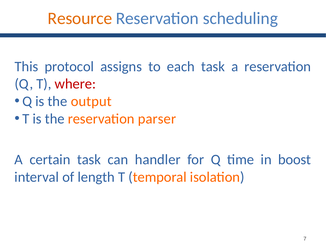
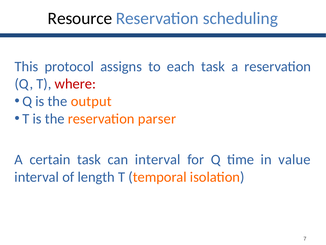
Resource colour: orange -> black
can handler: handler -> interval
boost: boost -> value
